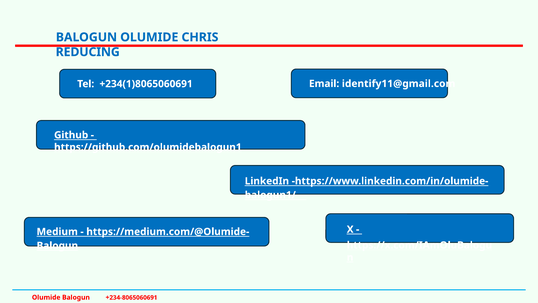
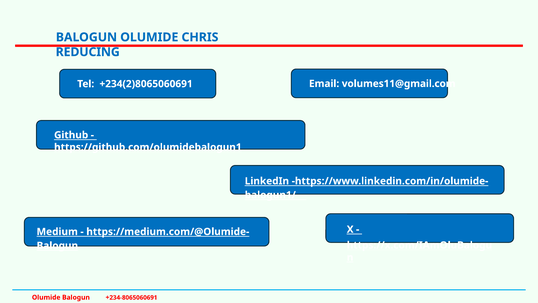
identify11@gmail.com: identify11@gmail.com -> volumes11@gmail.com
+234(1)8065060691: +234(1)8065060691 -> +234(2)8065060691
